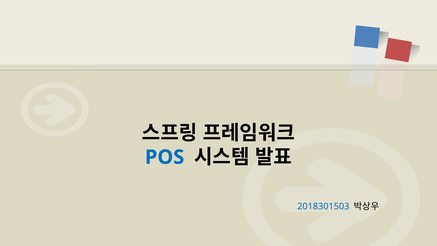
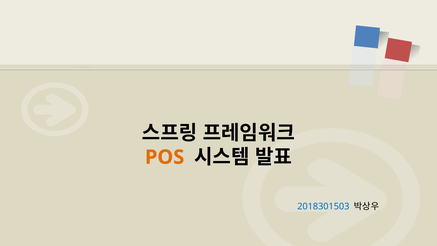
POS colour: blue -> orange
